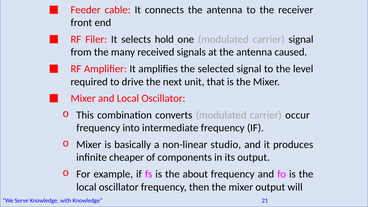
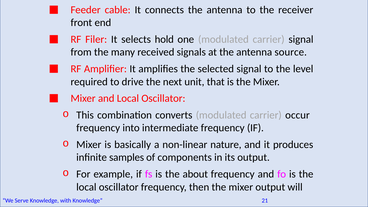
caused: caused -> source
studio: studio -> nature
cheaper: cheaper -> samples
